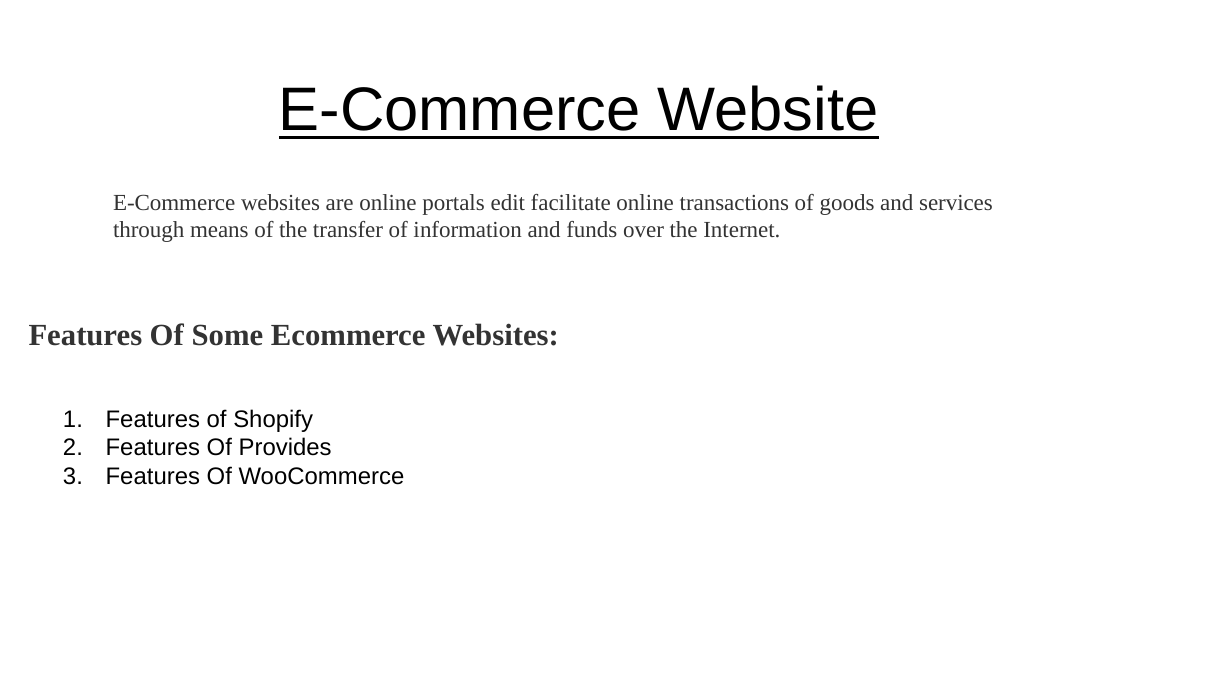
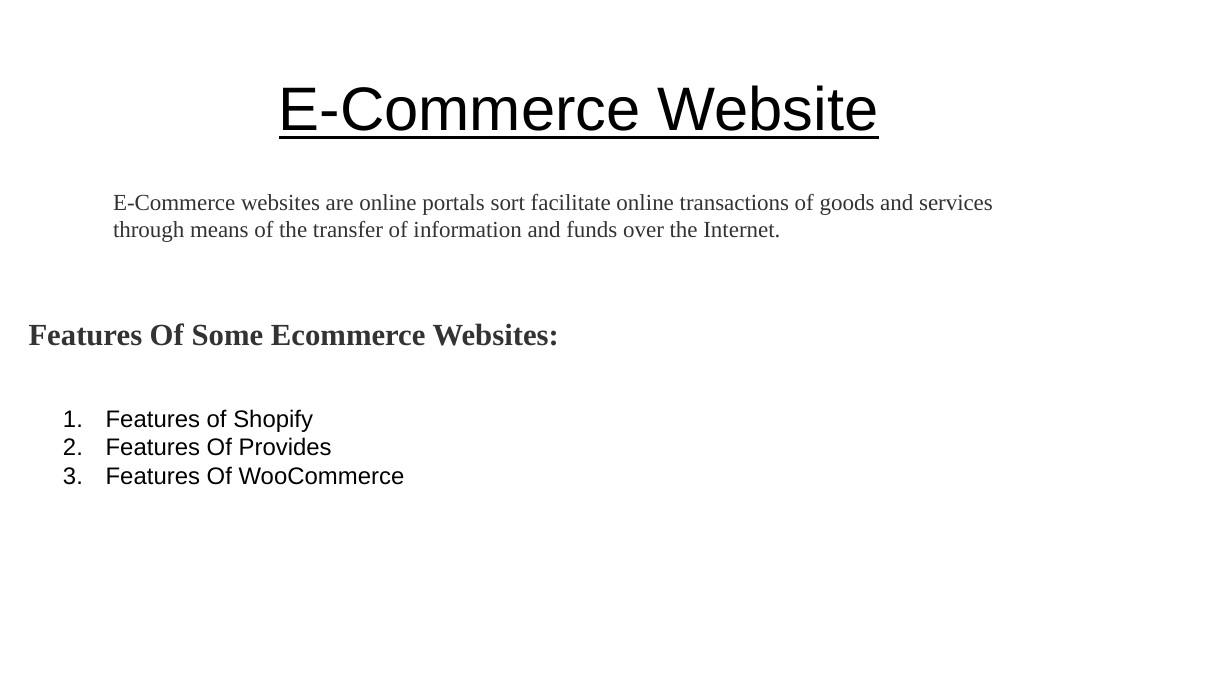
edit: edit -> sort
